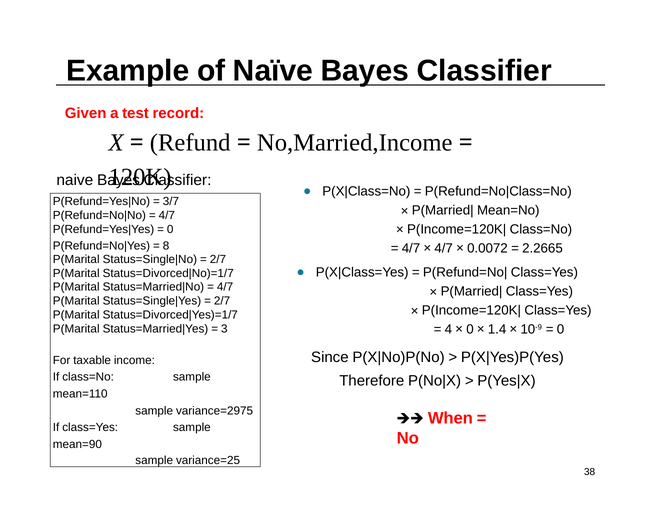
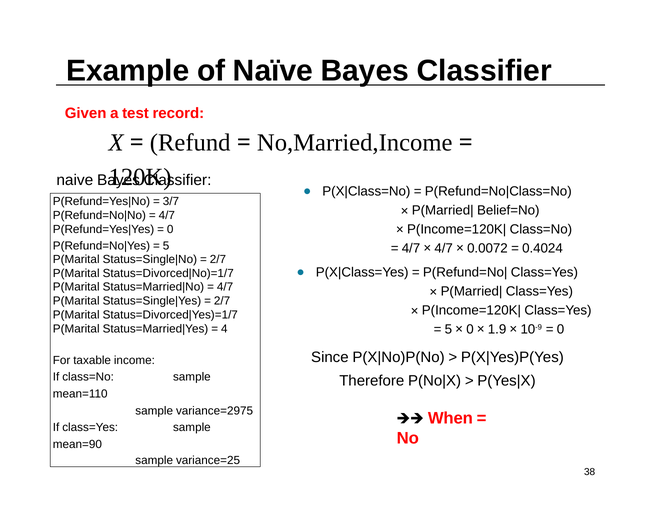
Mean=No: Mean=No -> Belief=No
8 at (166, 246): 8 -> 5
2.2665: 2.2665 -> 0.4024
3: 3 -> 4
4 at (448, 329): 4 -> 5
1.4: 1.4 -> 1.9
